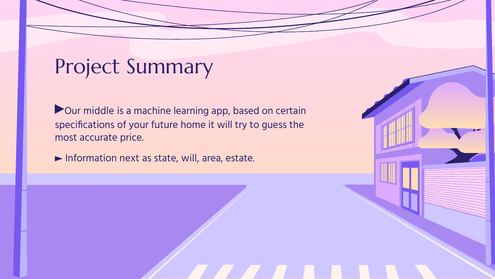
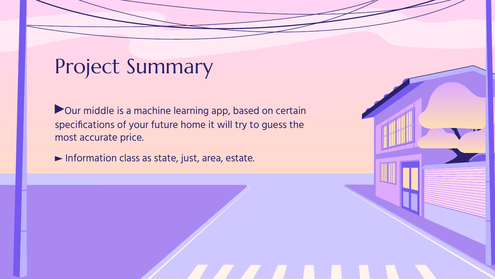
next: next -> class
state will: will -> just
